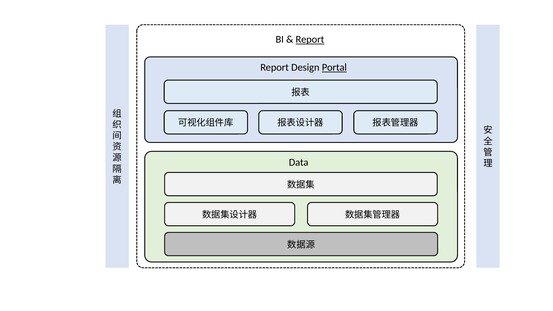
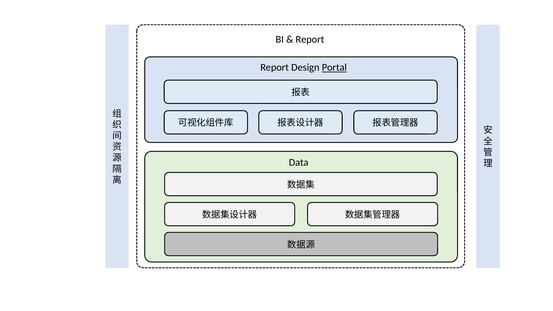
Report at (310, 40) underline: present -> none
